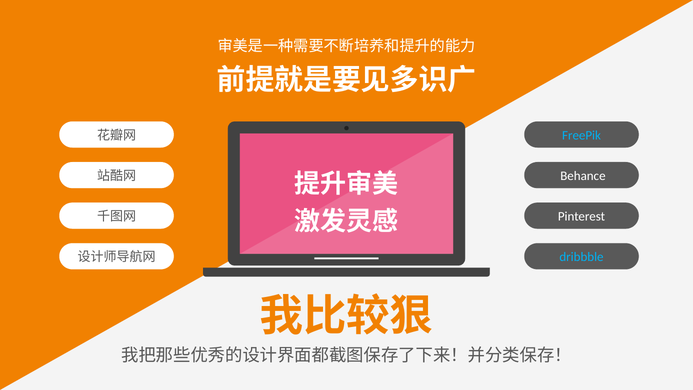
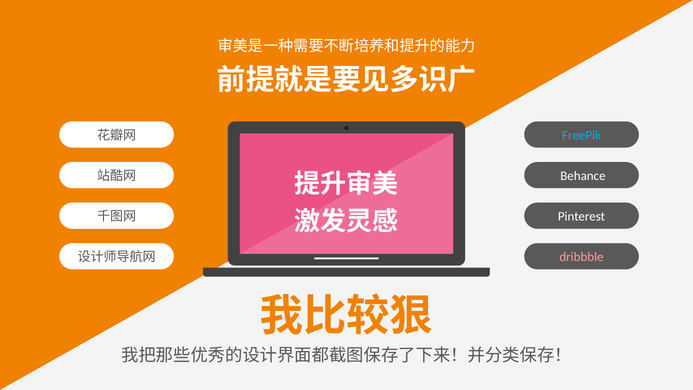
dribbble colour: light blue -> pink
